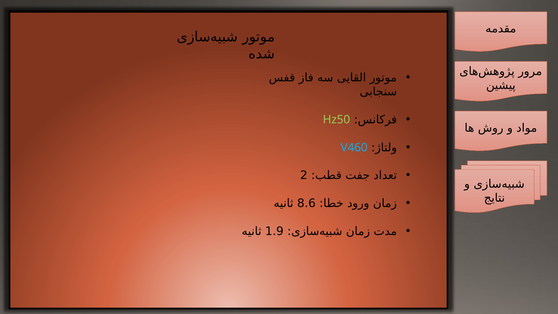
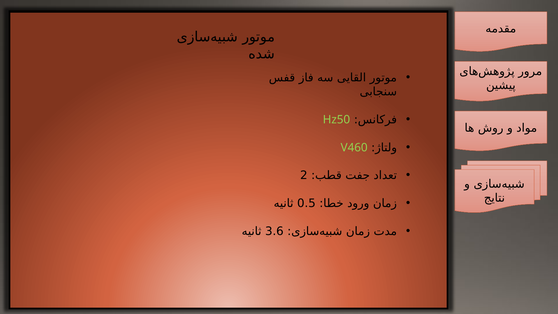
V460 colour: light blue -> light green
8.6: 8.6 -> 0.5
1.9: 1.9 -> 3.6
